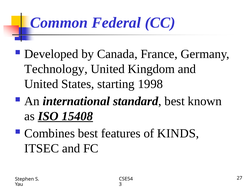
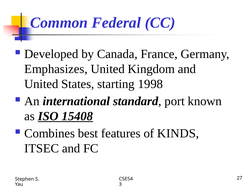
Technology: Technology -> Emphasizes
standard best: best -> port
